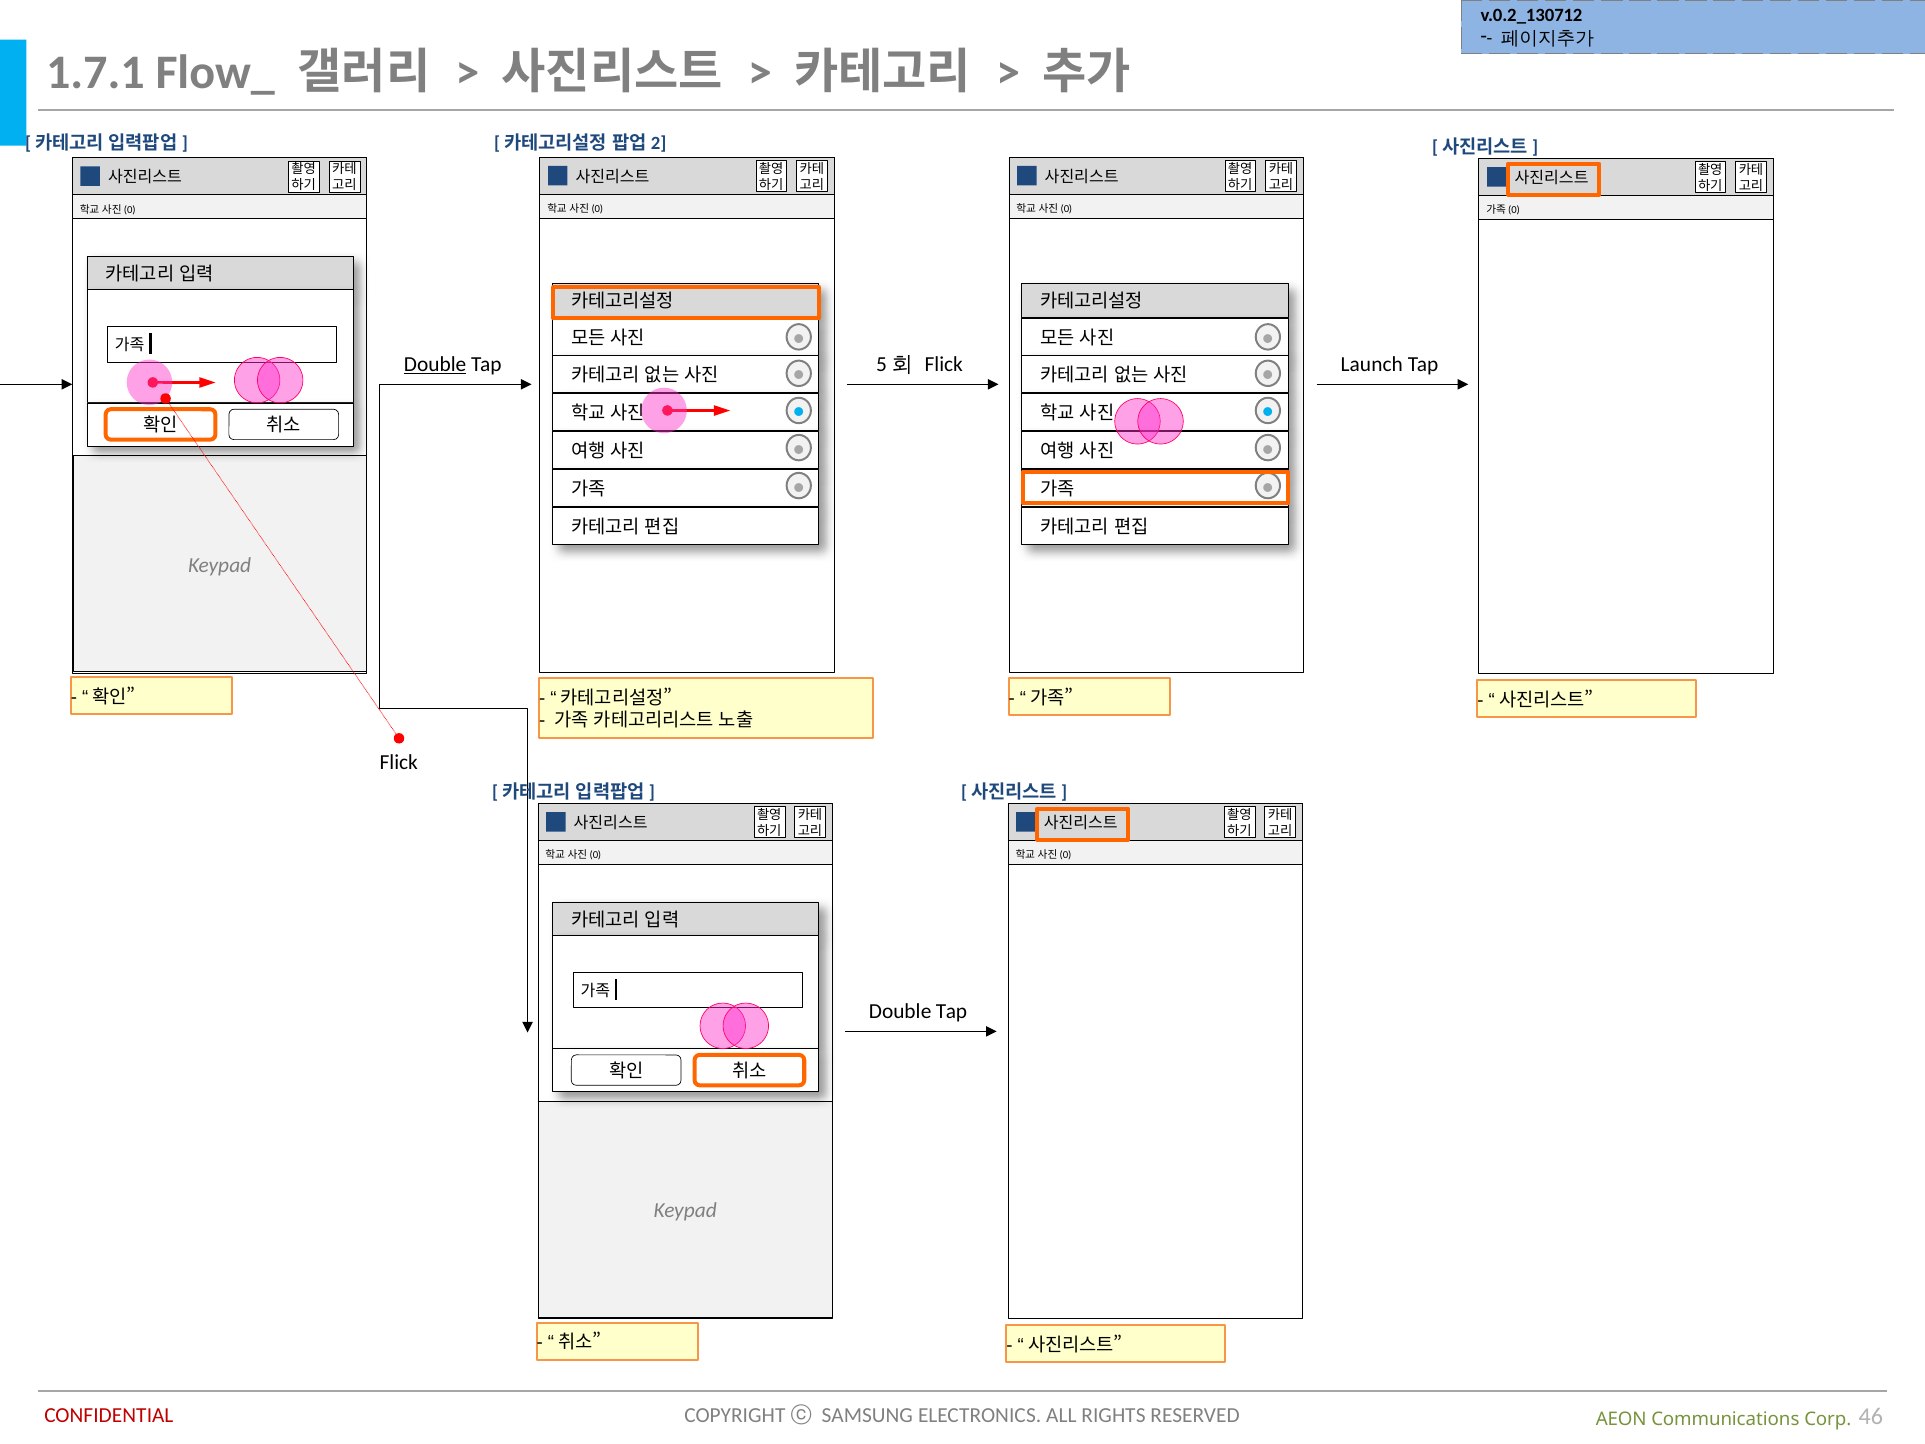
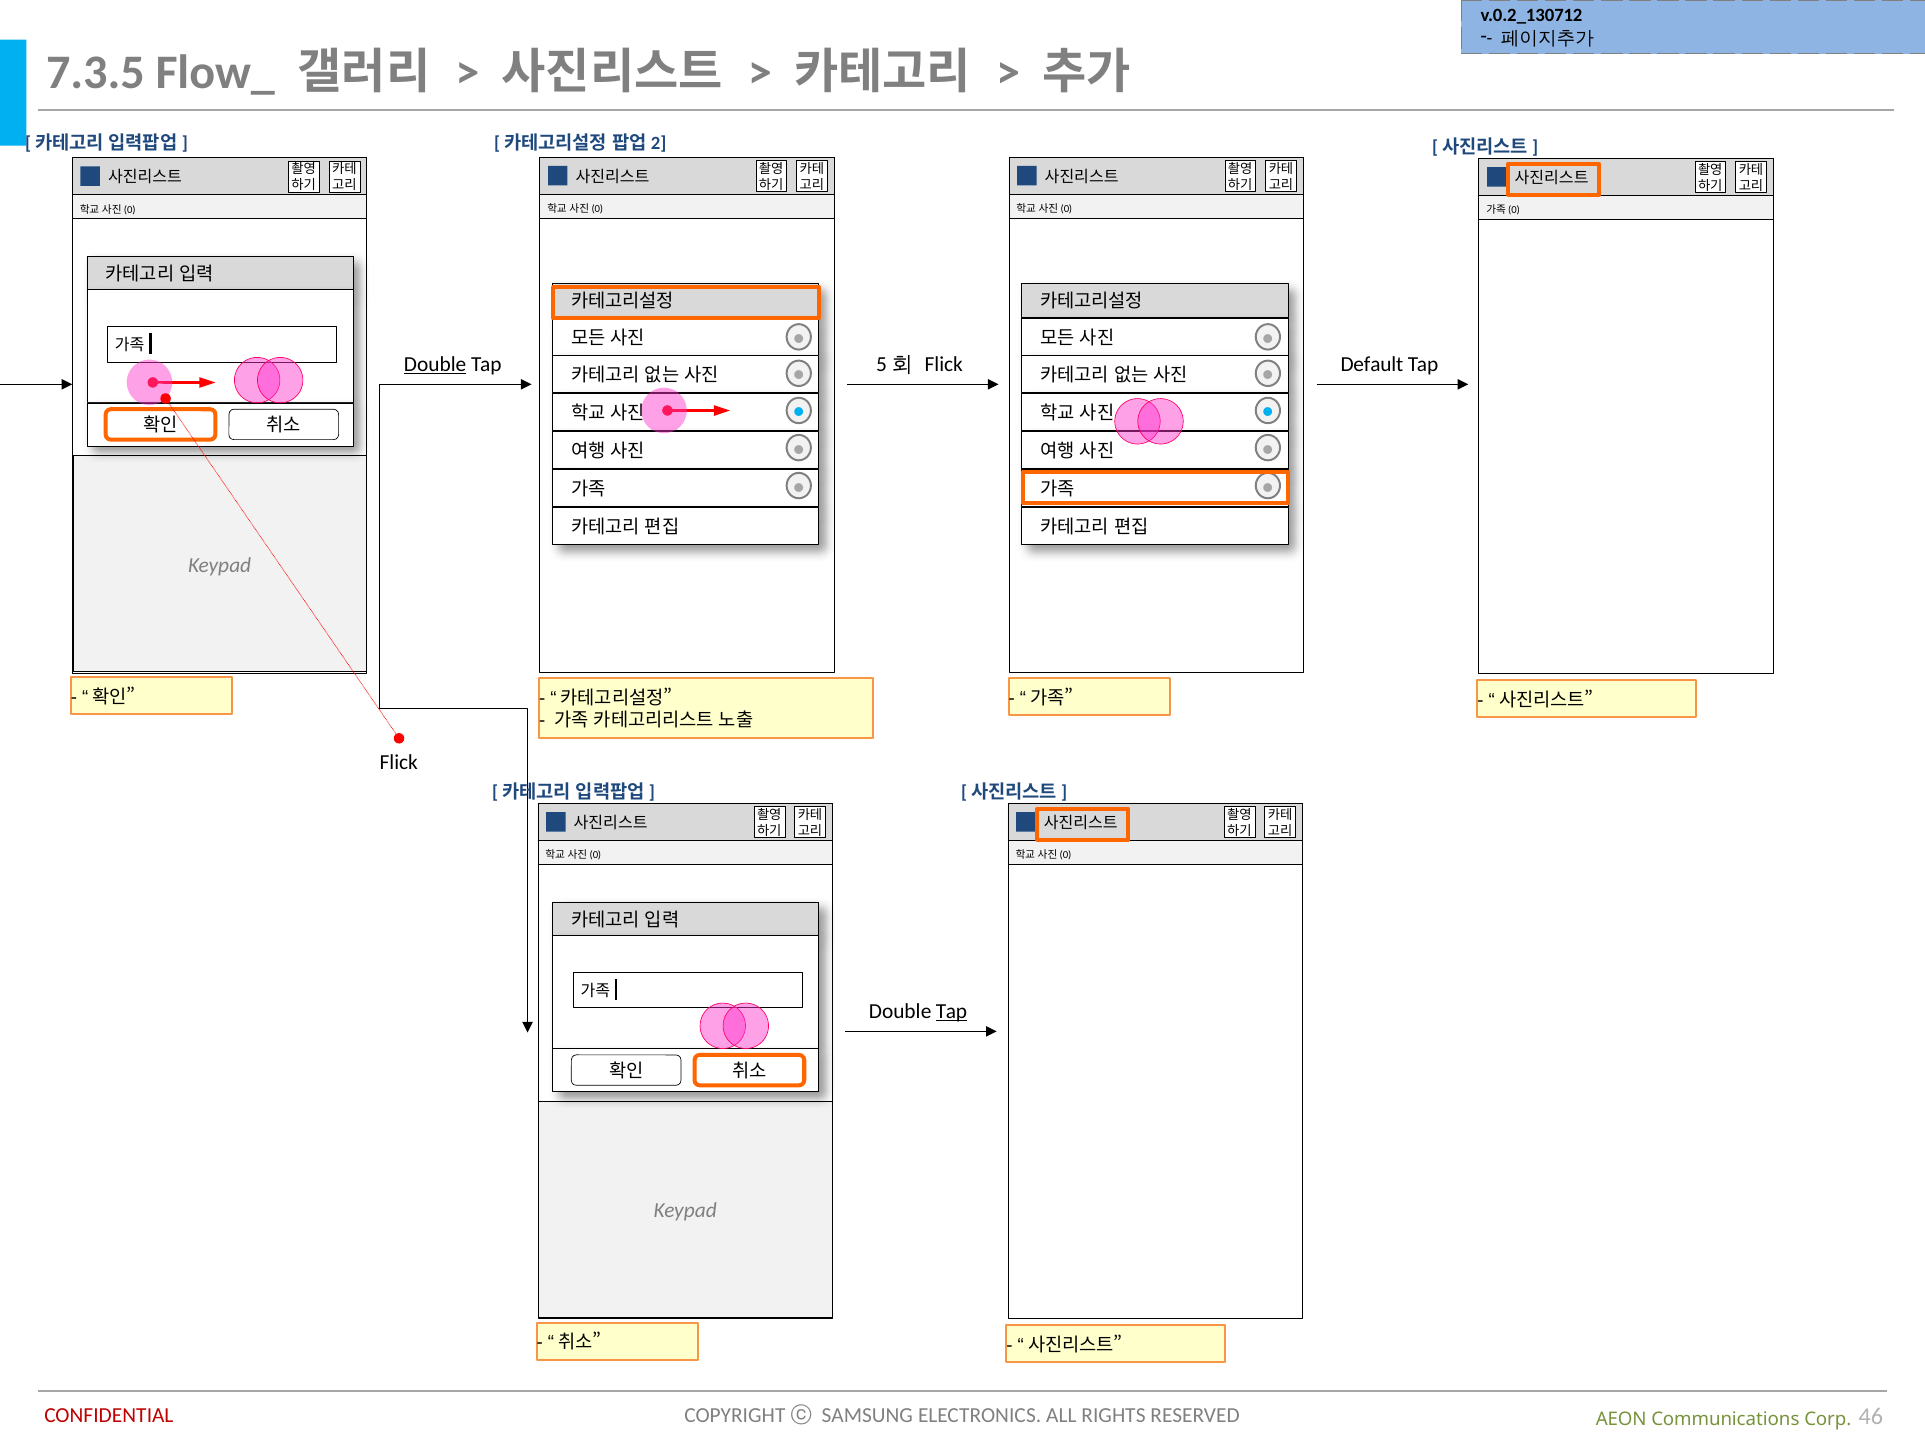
1.7.1: 1.7.1 -> 7.3.5
Launch: Launch -> Default
Tap at (951, 1011) underline: none -> present
